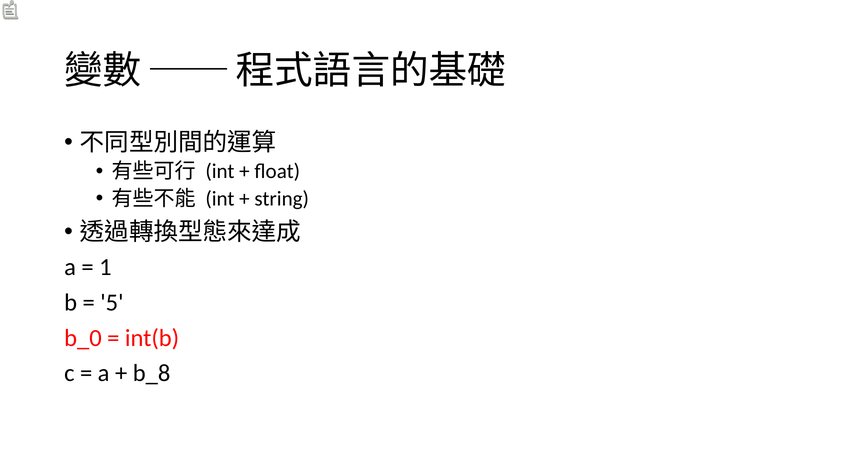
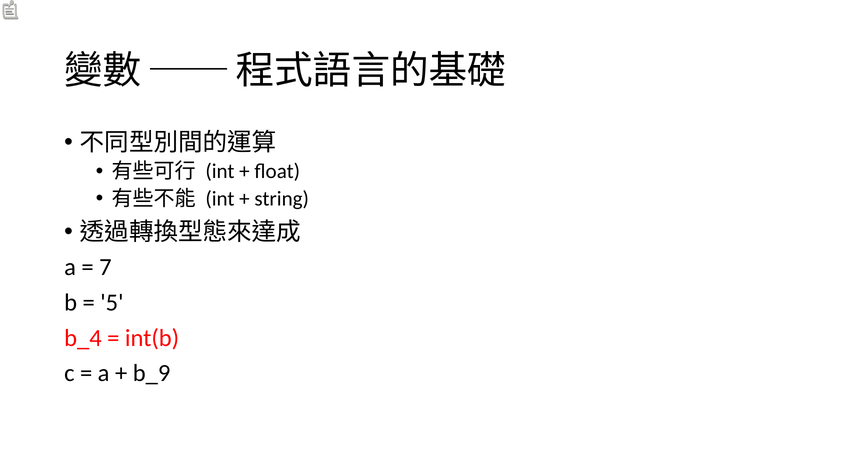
1: 1 -> 7
b_0: b_0 -> b_4
b_8: b_8 -> b_9
